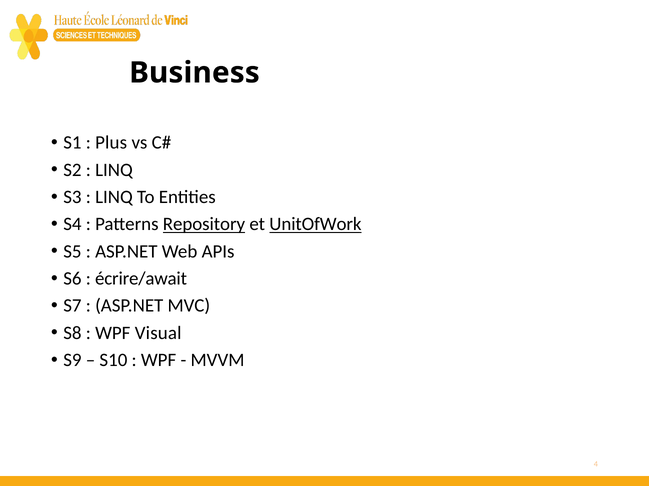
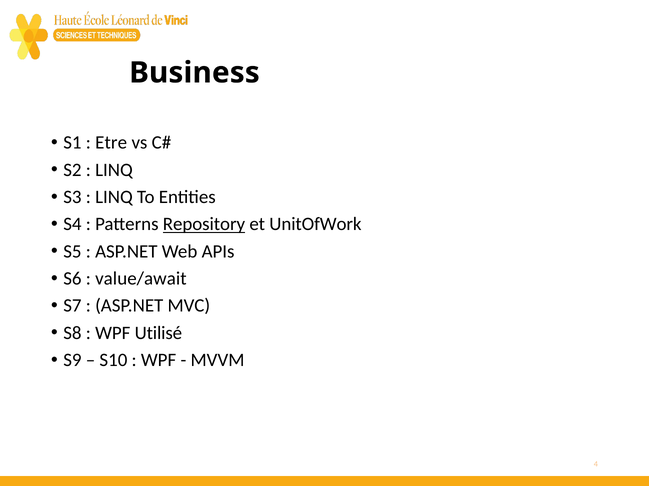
Plus: Plus -> Etre
UnitOfWork underline: present -> none
écrire/await: écrire/await -> value/await
Visual: Visual -> Utilisé
